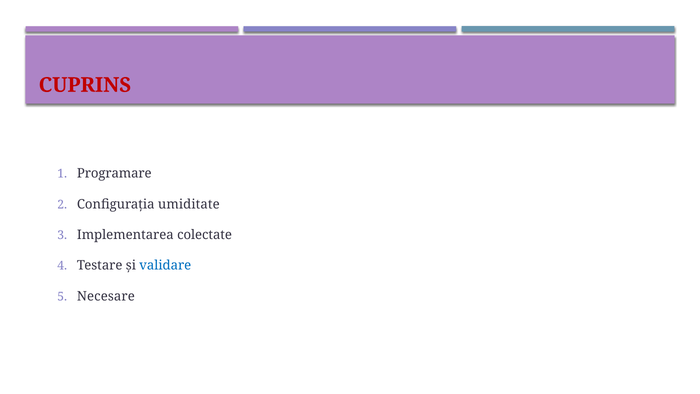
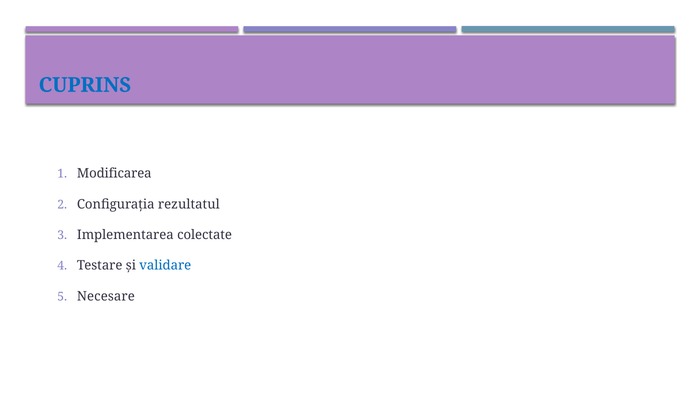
CUPRINS colour: red -> blue
Programare: Programare -> Modificarea
umiditate: umiditate -> rezultatul
